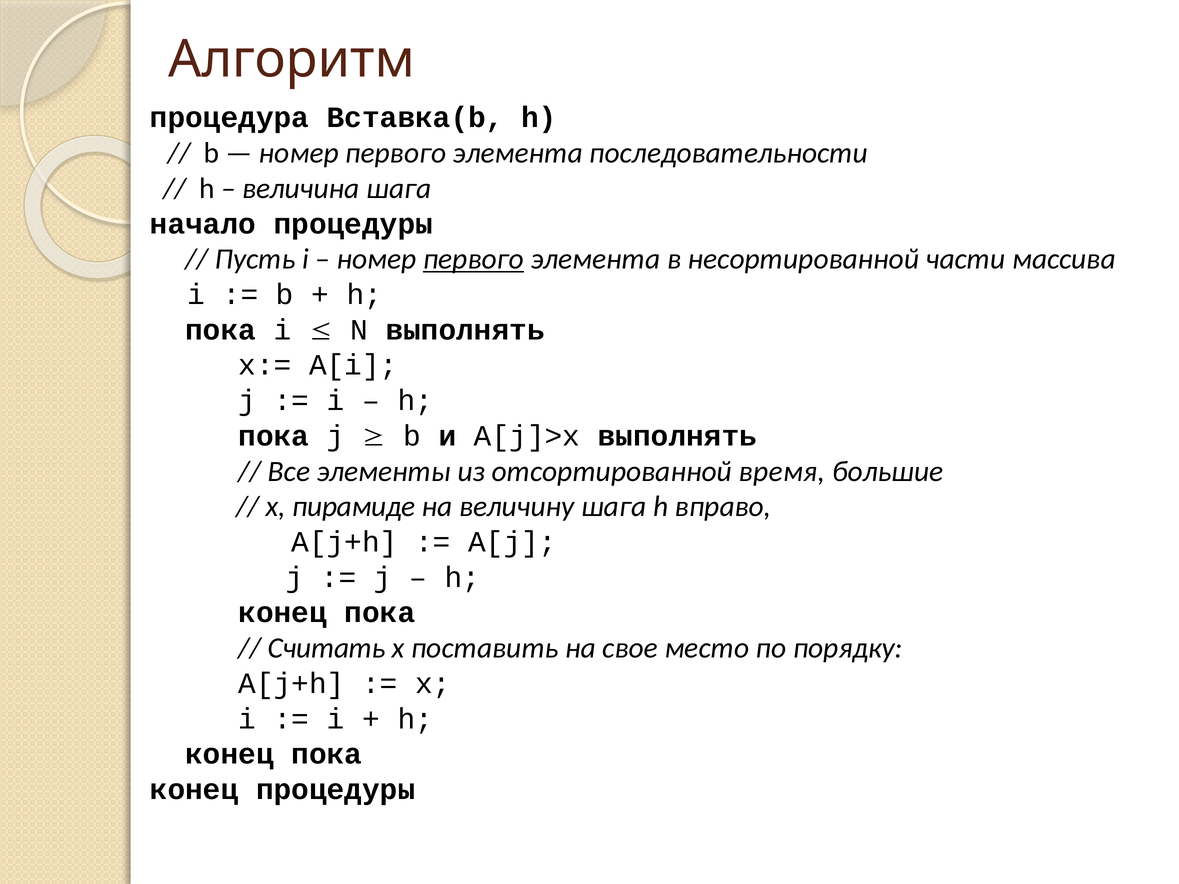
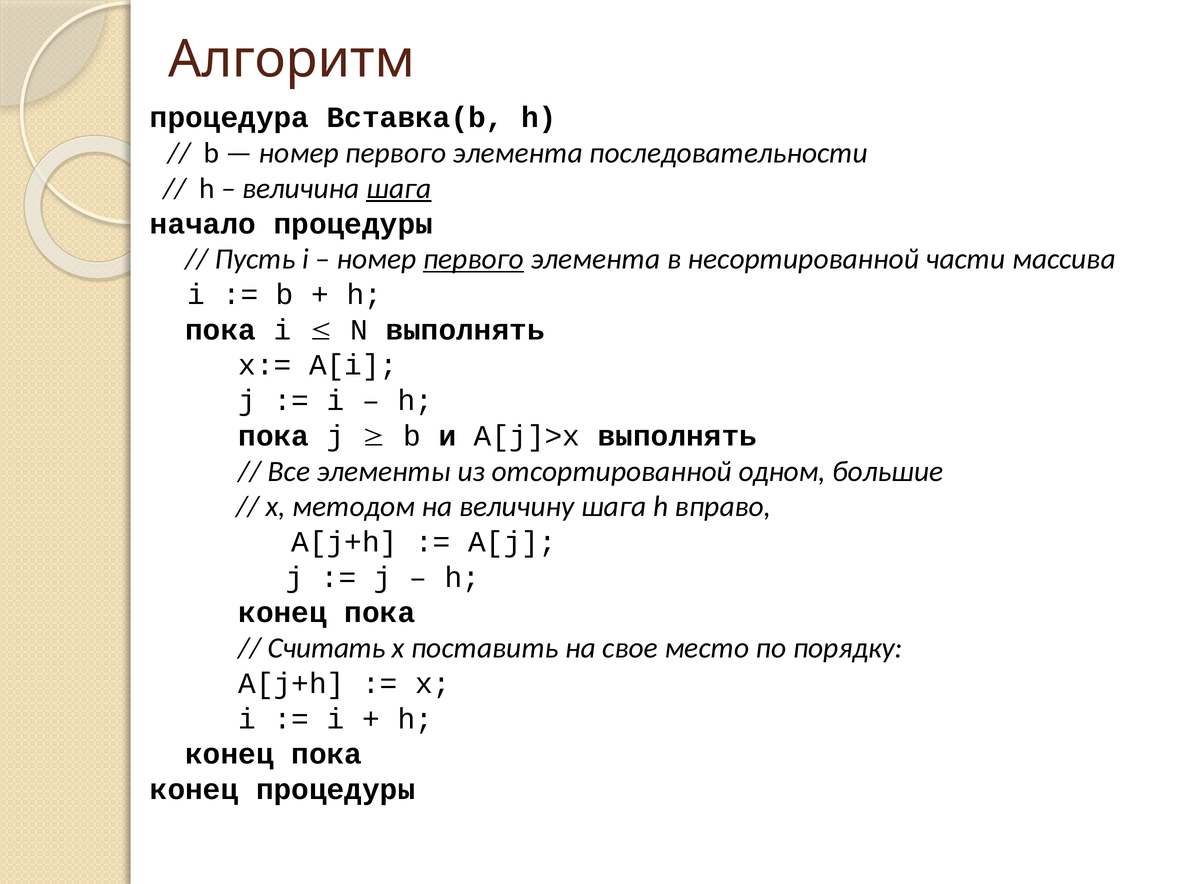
шага at (399, 188) underline: none -> present
время: время -> одном
пирамиде: пирамиде -> методом
